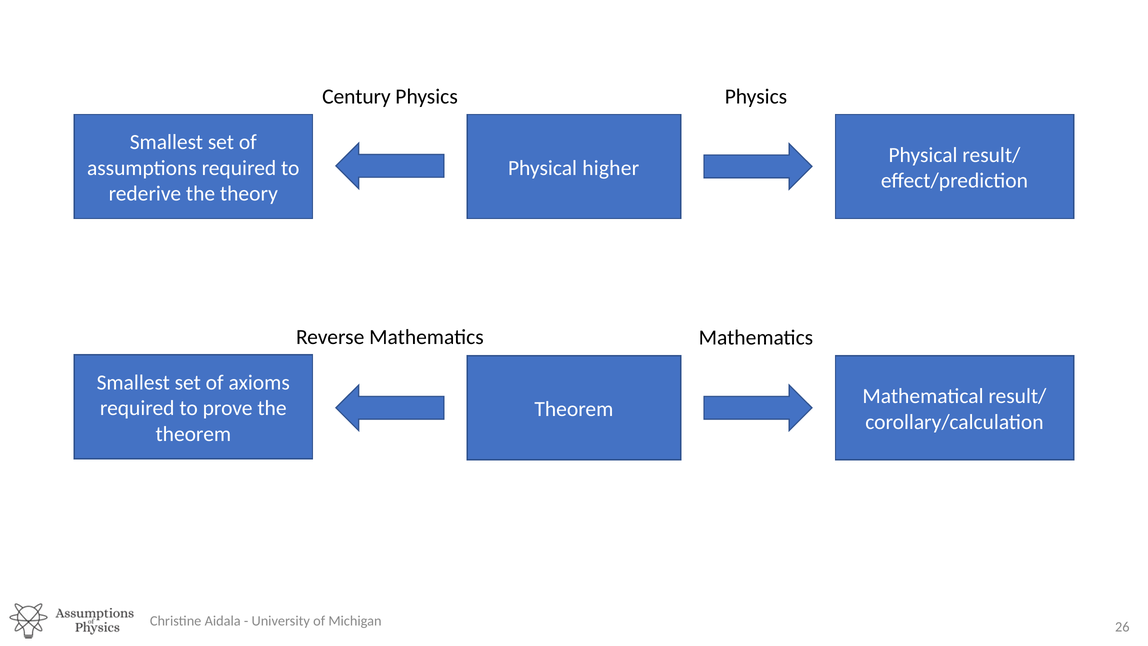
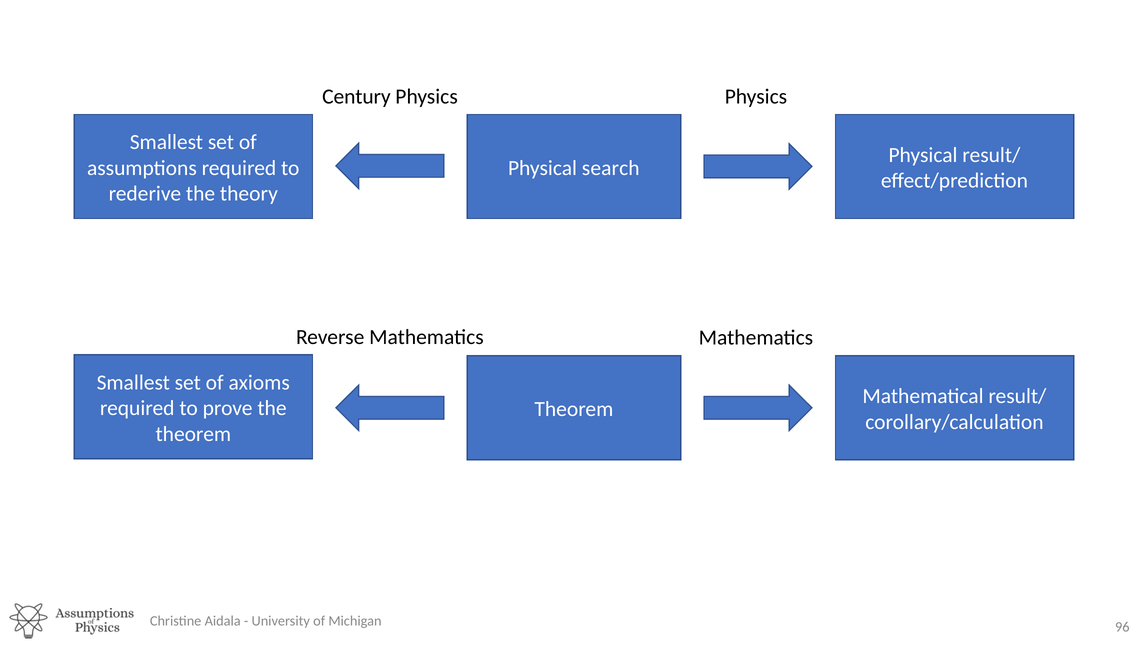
higher: higher -> search
26: 26 -> 96
